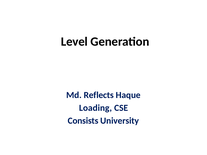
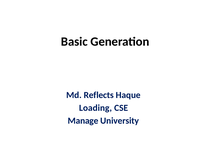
Level: Level -> Basic
Consists: Consists -> Manage
